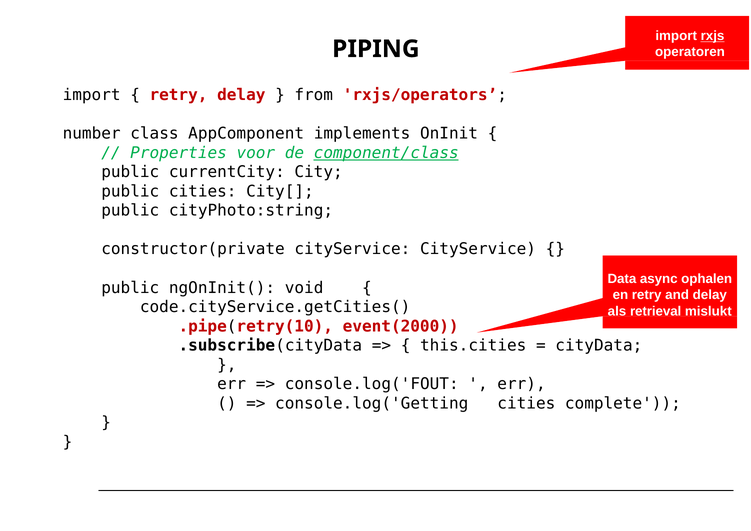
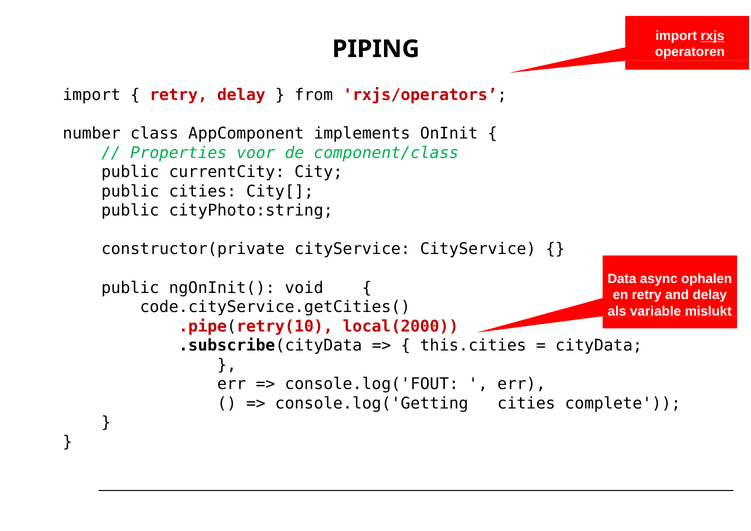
component/class underline: present -> none
retrieval: retrieval -> variable
event(2000: event(2000 -> local(2000
